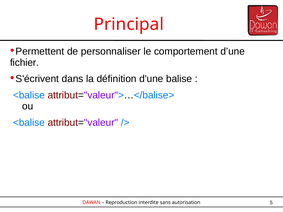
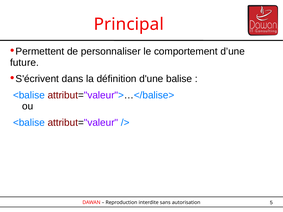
fichier: fichier -> future
